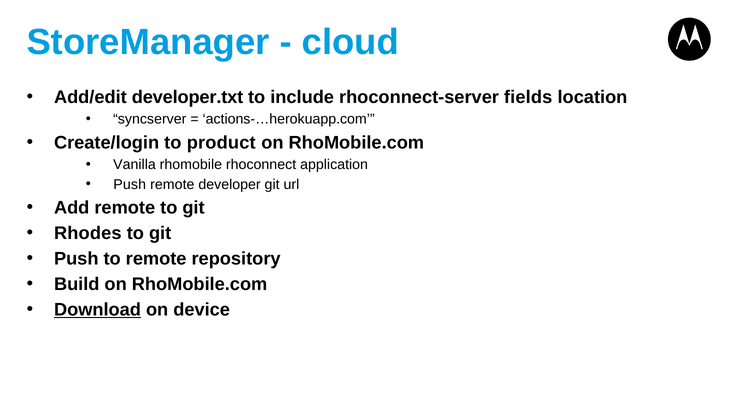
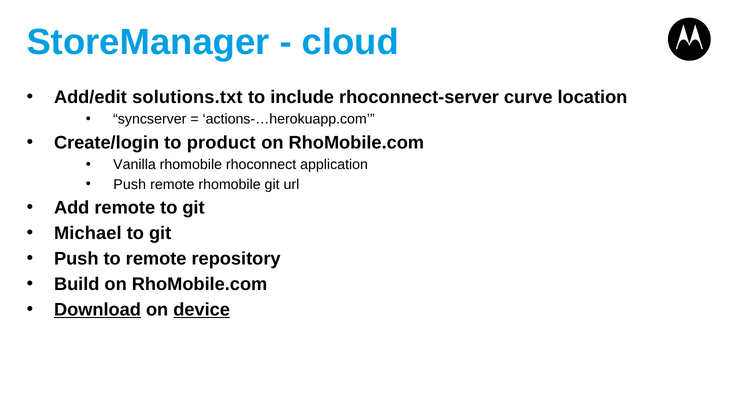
developer.txt: developer.txt -> solutions.txt
fields: fields -> curve
remote developer: developer -> rhomobile
Rhodes: Rhodes -> Michael
device underline: none -> present
